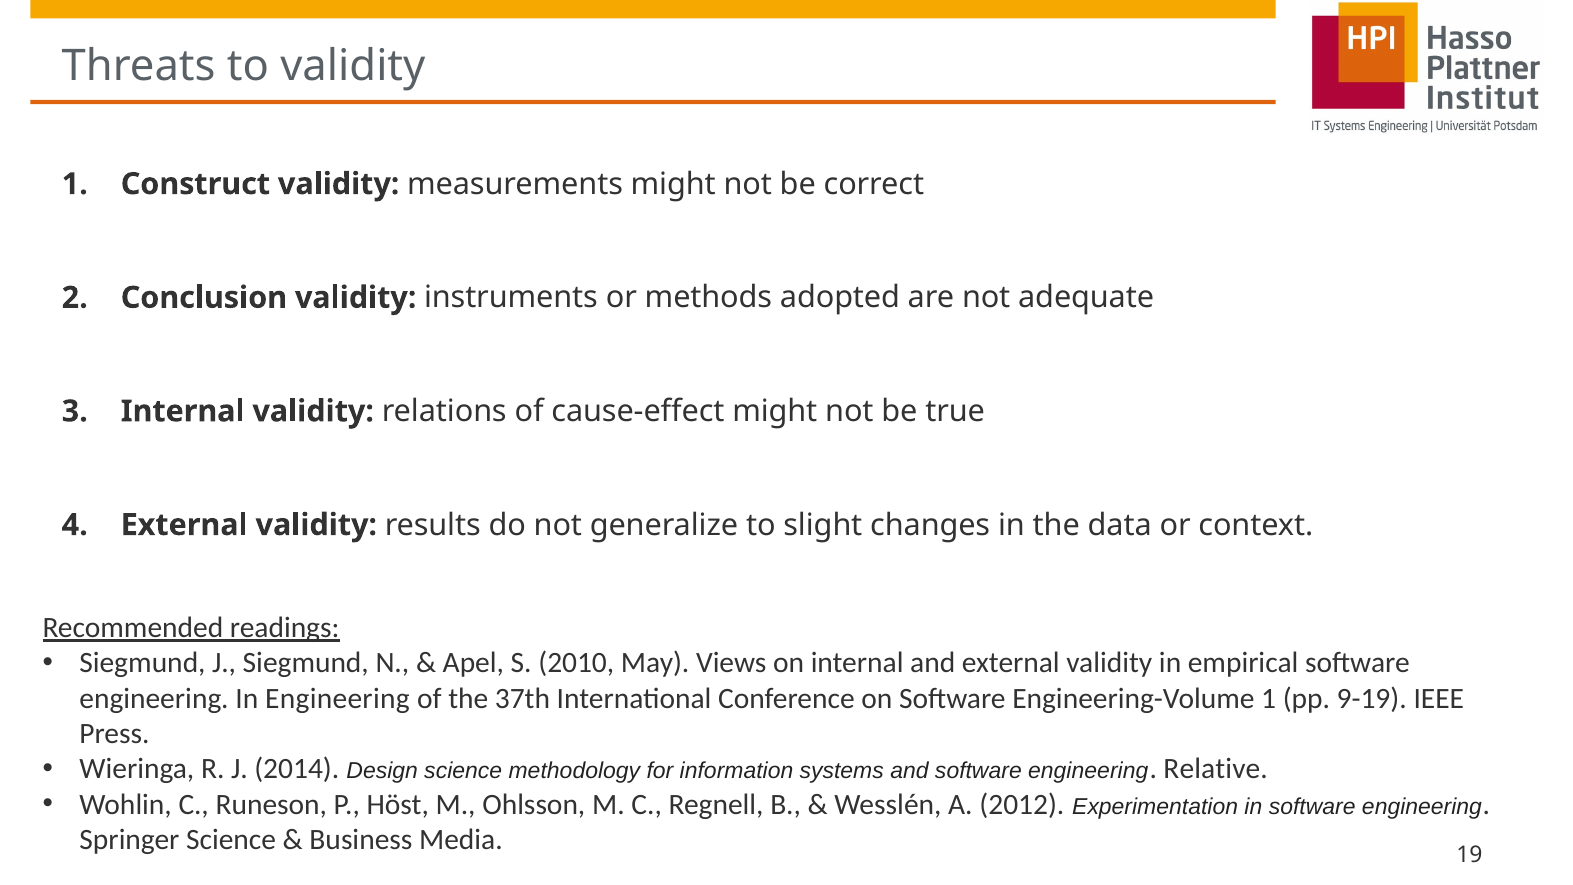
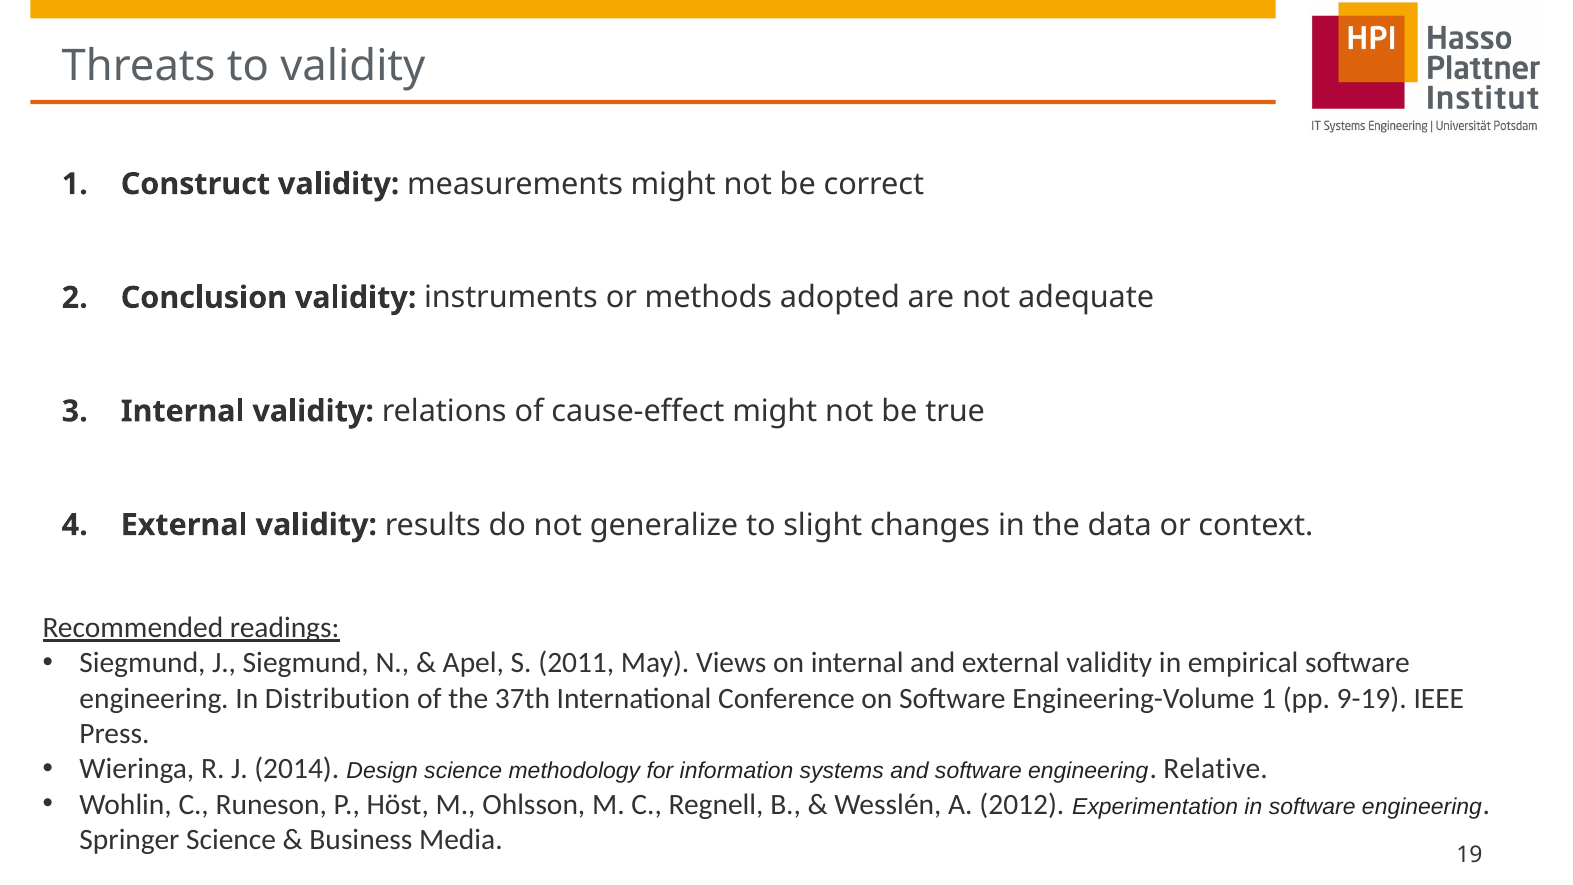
2010: 2010 -> 2011
In Engineering: Engineering -> Distribution
